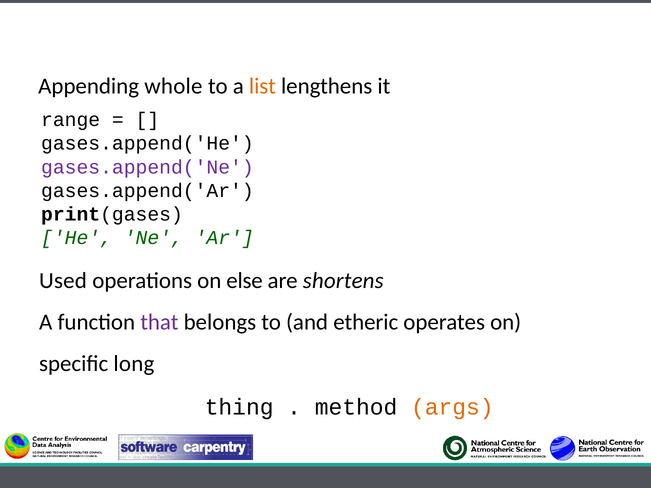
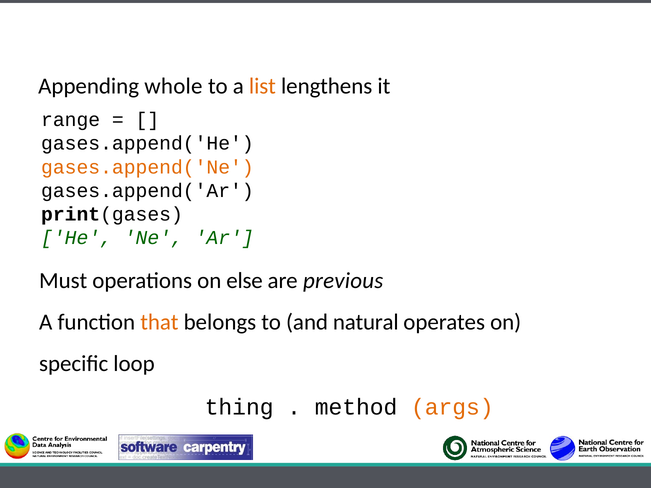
gases.append('Ne colour: purple -> orange
Used: Used -> Must
shortens: shortens -> previous
that colour: purple -> orange
etheric: etheric -> natural
long: long -> loop
